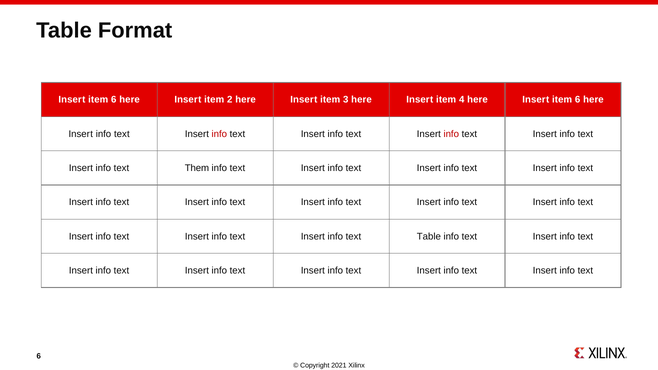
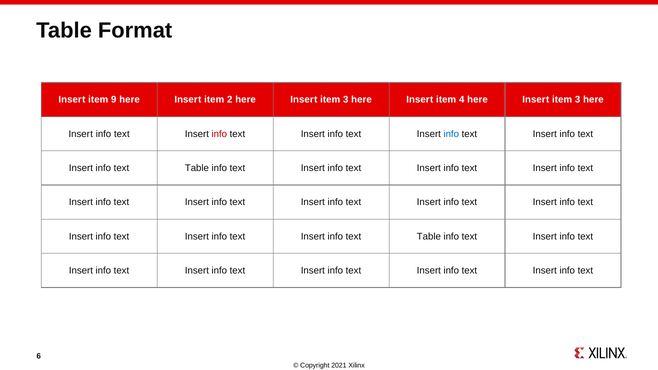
6 at (114, 100): 6 -> 9
6 at (578, 100): 6 -> 3
info at (451, 134) colour: red -> blue
Them at (197, 168): Them -> Table
